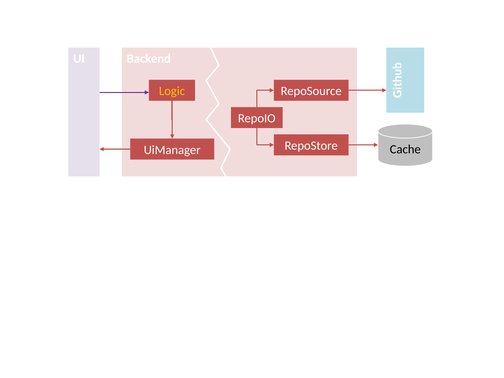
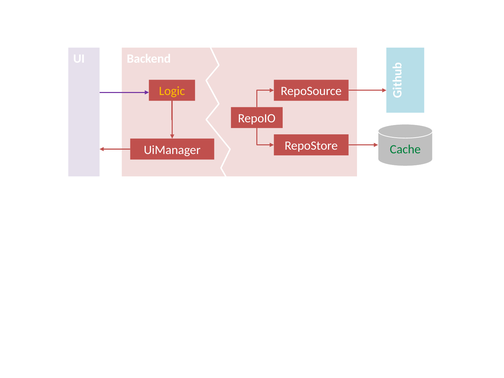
Cache colour: black -> green
